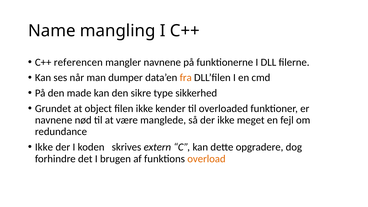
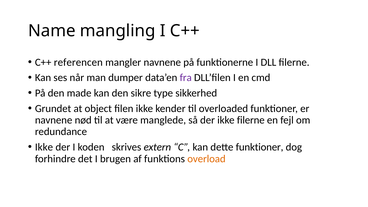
fra colour: orange -> purple
ikke meget: meget -> filerne
dette opgradere: opgradere -> funktioner
